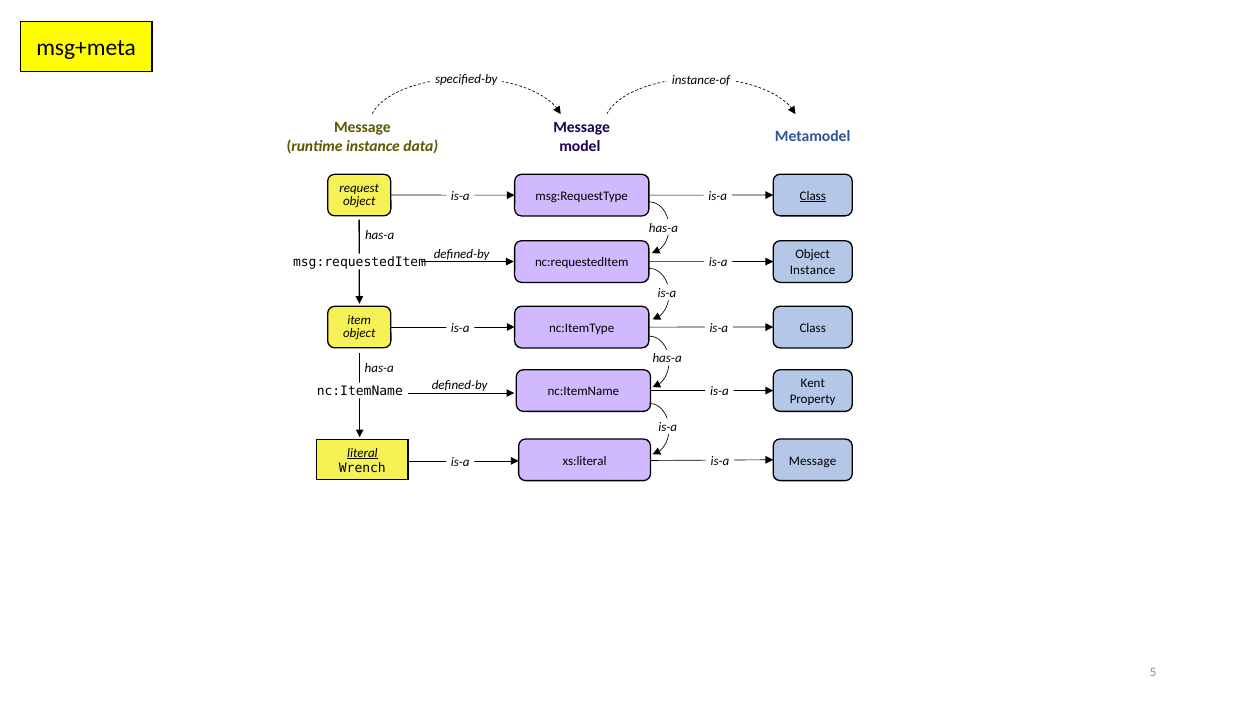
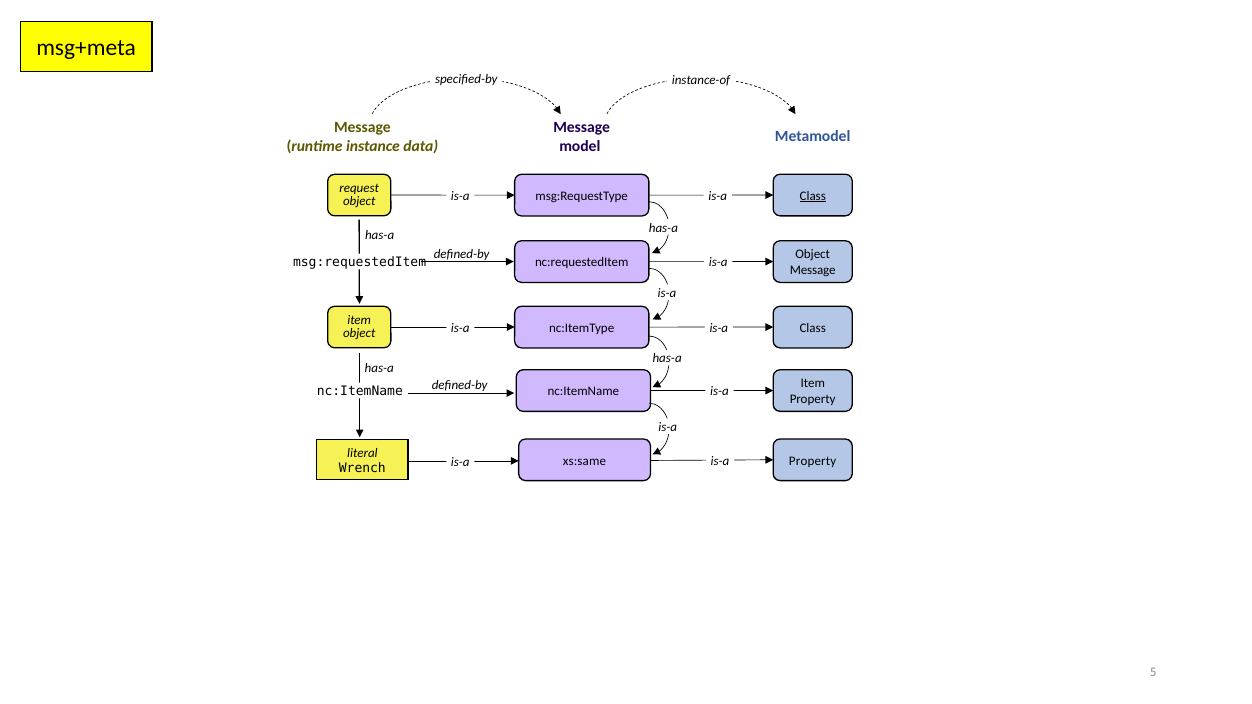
Instance at (813, 270): Instance -> Message
Kent at (813, 384): Kent -> Item
literal underline: present -> none
xs:literal: xs:literal -> xs:same
Message at (813, 461): Message -> Property
